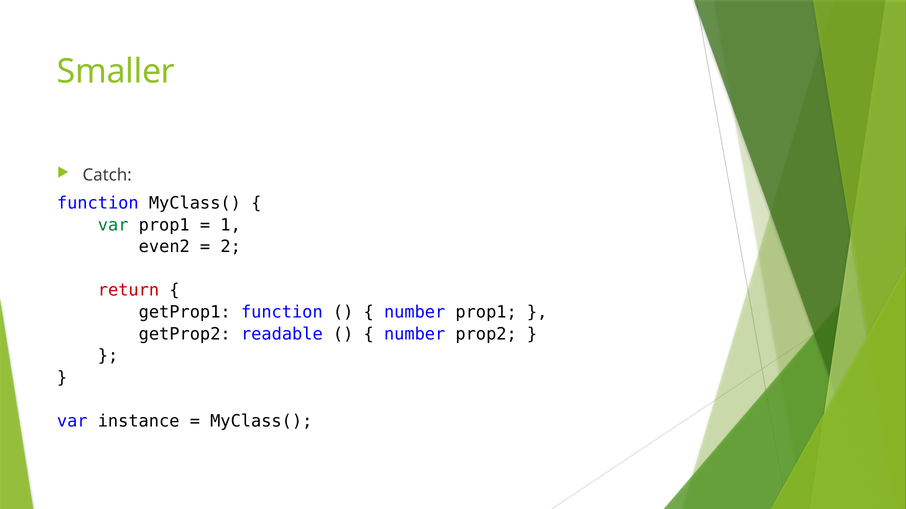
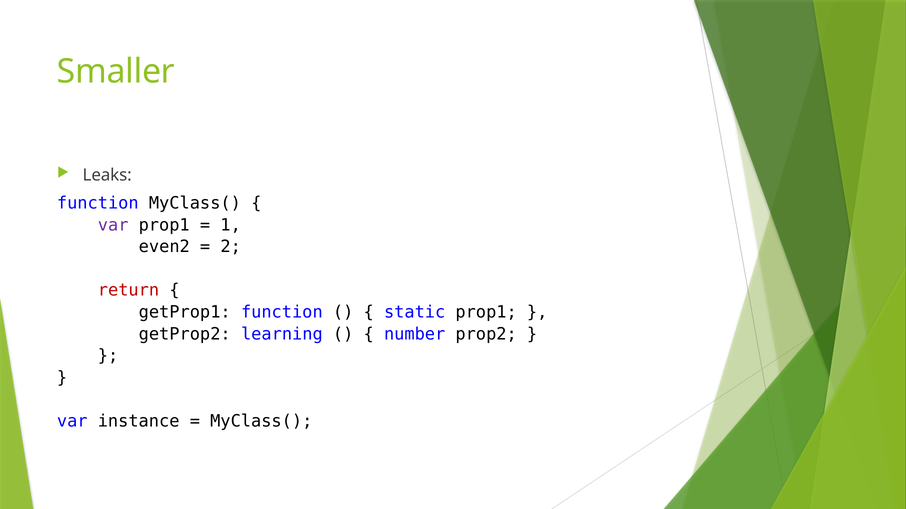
Catch: Catch -> Leaks
var at (113, 225) colour: green -> purple
number at (415, 313): number -> static
readable: readable -> learning
